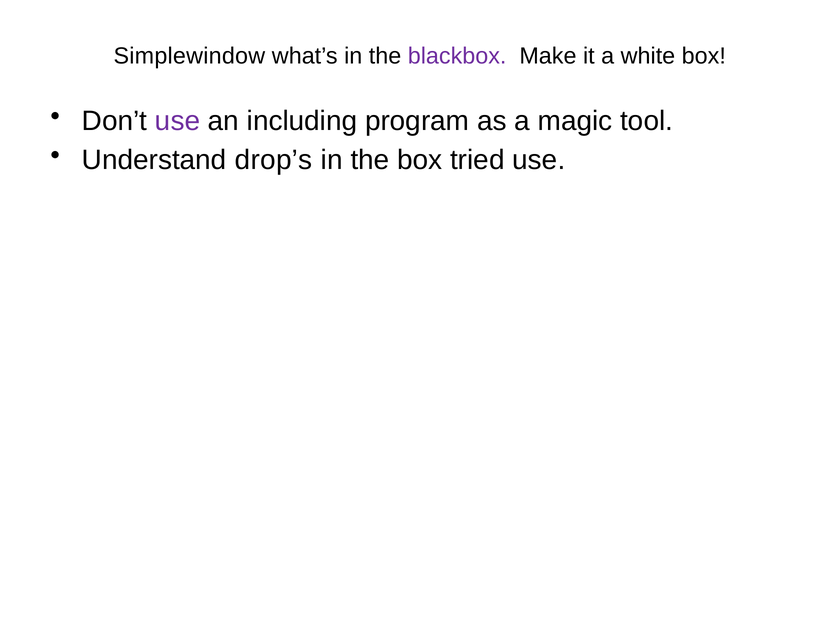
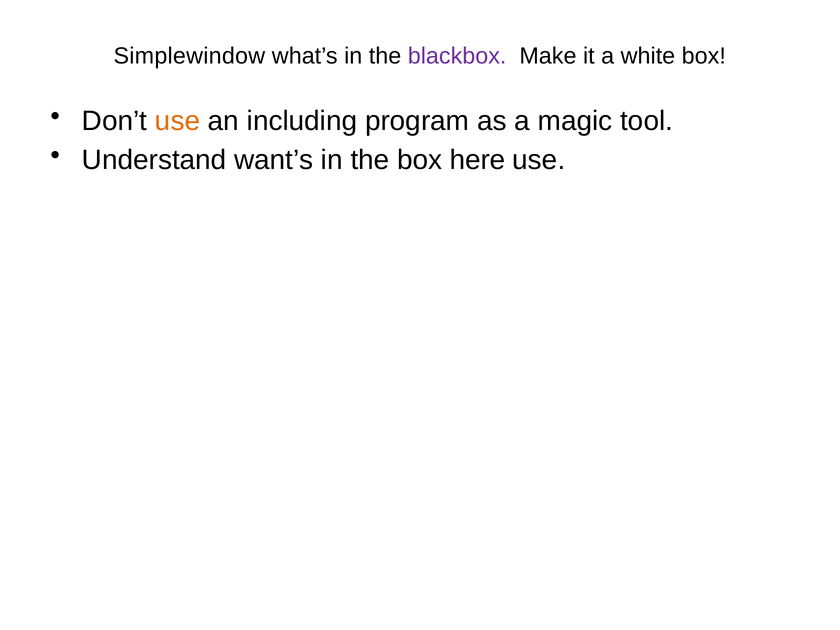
use at (178, 121) colour: purple -> orange
drop’s: drop’s -> want’s
tried: tried -> here
